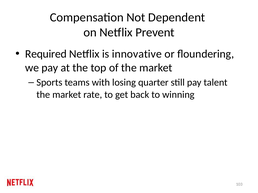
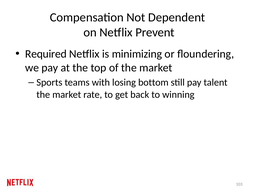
innovative: innovative -> minimizing
quarter: quarter -> bottom
